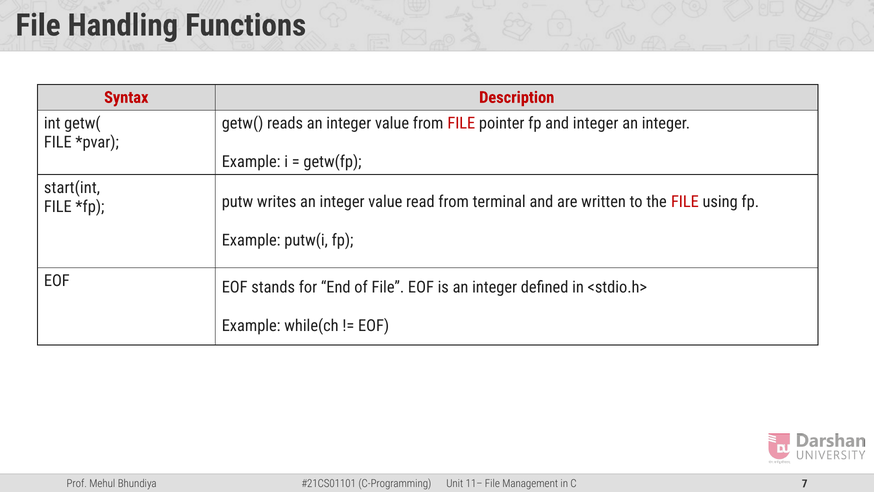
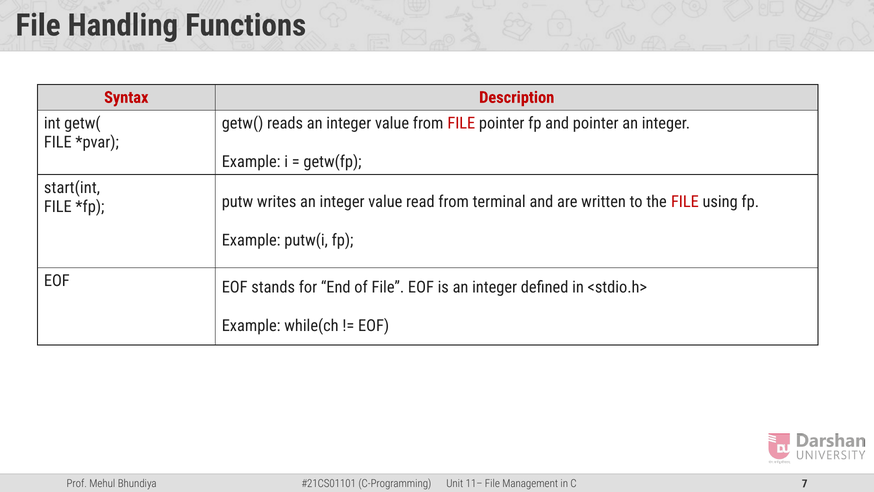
and integer: integer -> pointer
